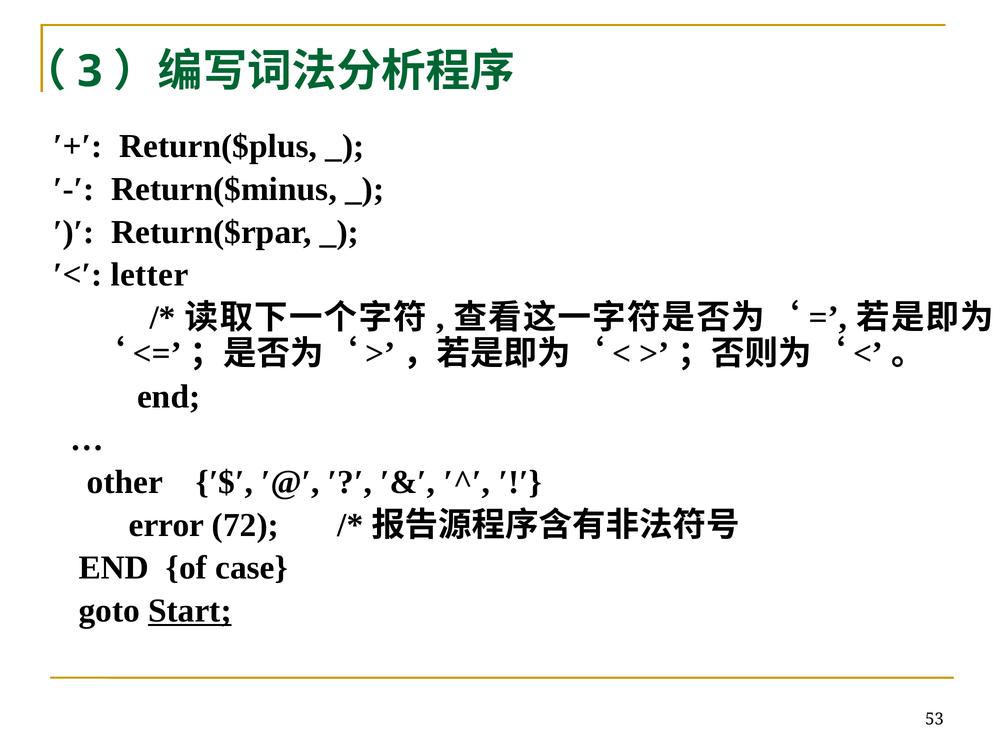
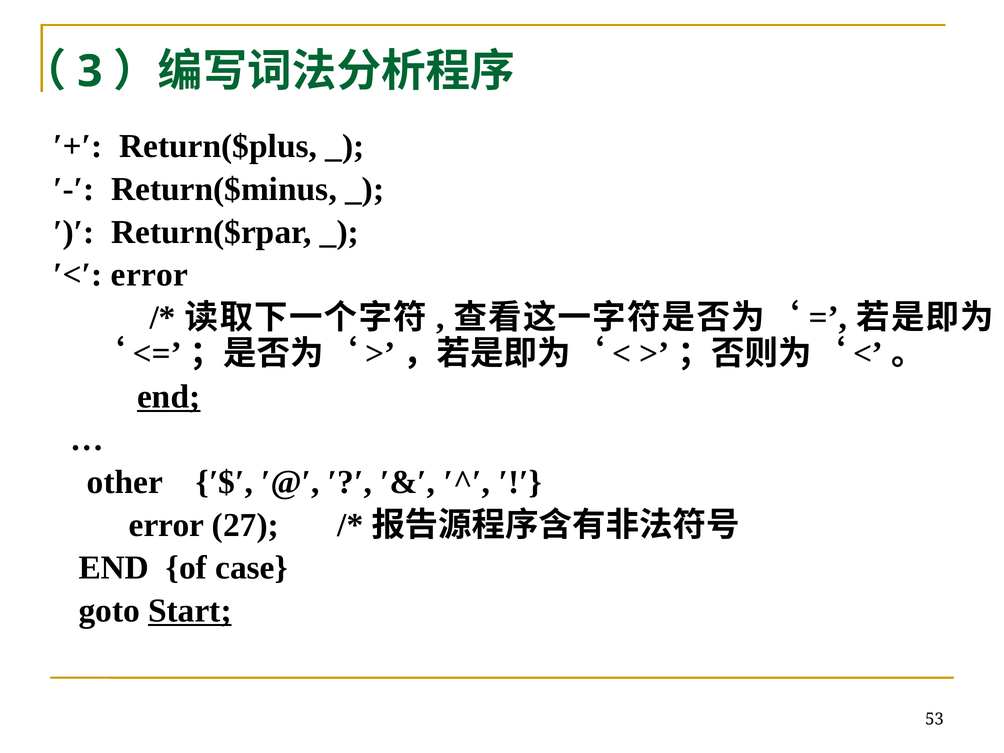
letter at (150, 275): letter -> error
end at (169, 397) underline: none -> present
72: 72 -> 27
